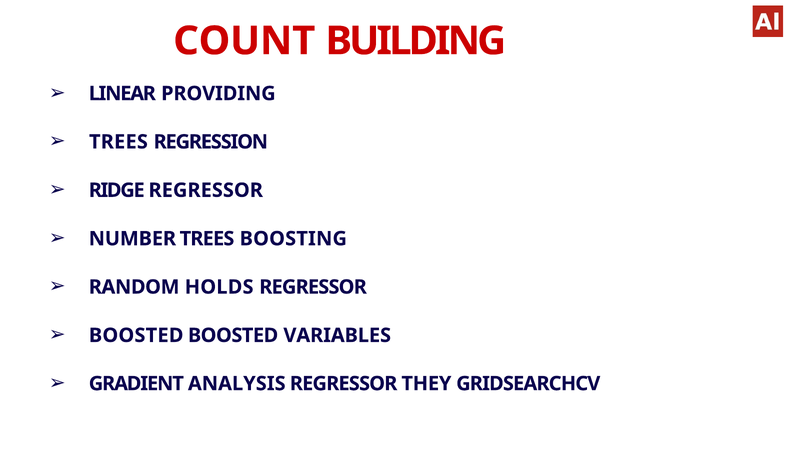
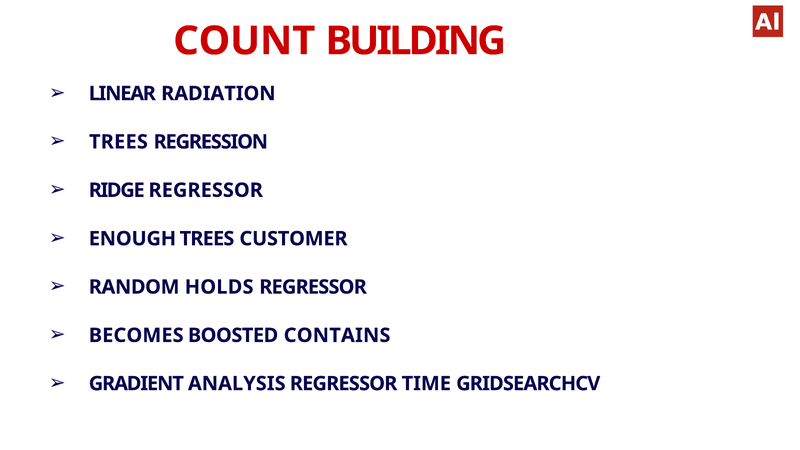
PROVIDING: PROVIDING -> RADIATION
NUMBER: NUMBER -> ENOUGH
BOOSTING: BOOSTING -> CUSTOMER
BOOSTED at (136, 335): BOOSTED -> BECOMES
VARIABLES: VARIABLES -> CONTAINS
THEY: THEY -> TIME
